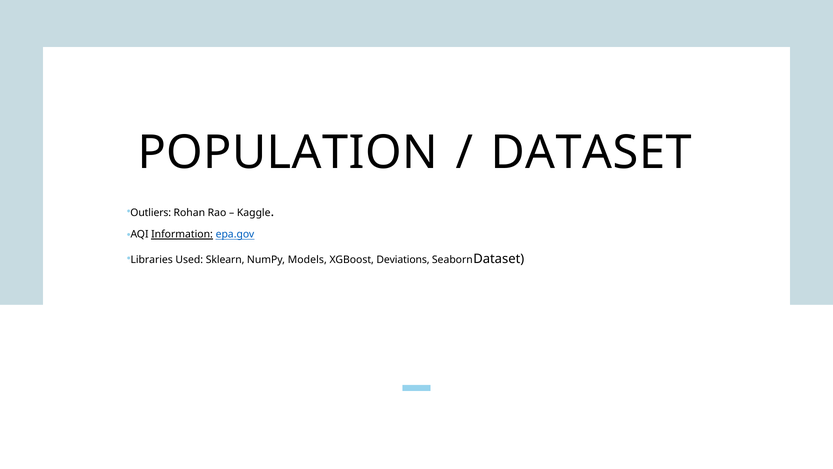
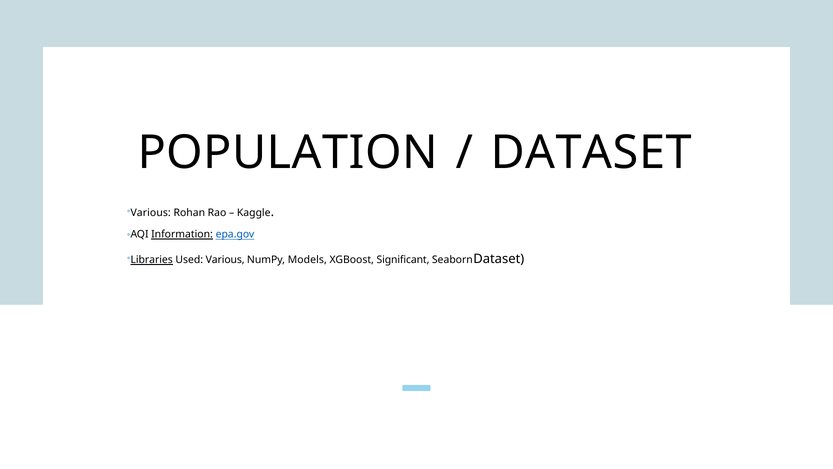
Outliers at (151, 213): Outliers -> Various
Libraries underline: none -> present
Used Sklearn: Sklearn -> Various
Deviations: Deviations -> Significant
